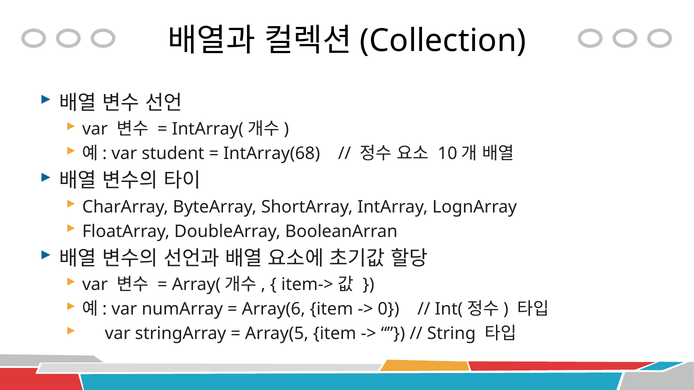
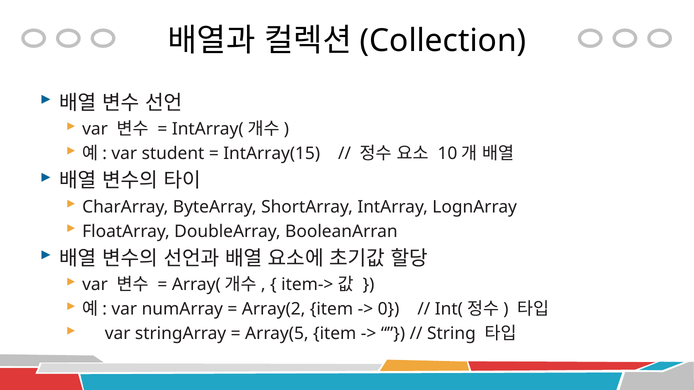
IntArray(68: IntArray(68 -> IntArray(15
Array(6: Array(6 -> Array(2
